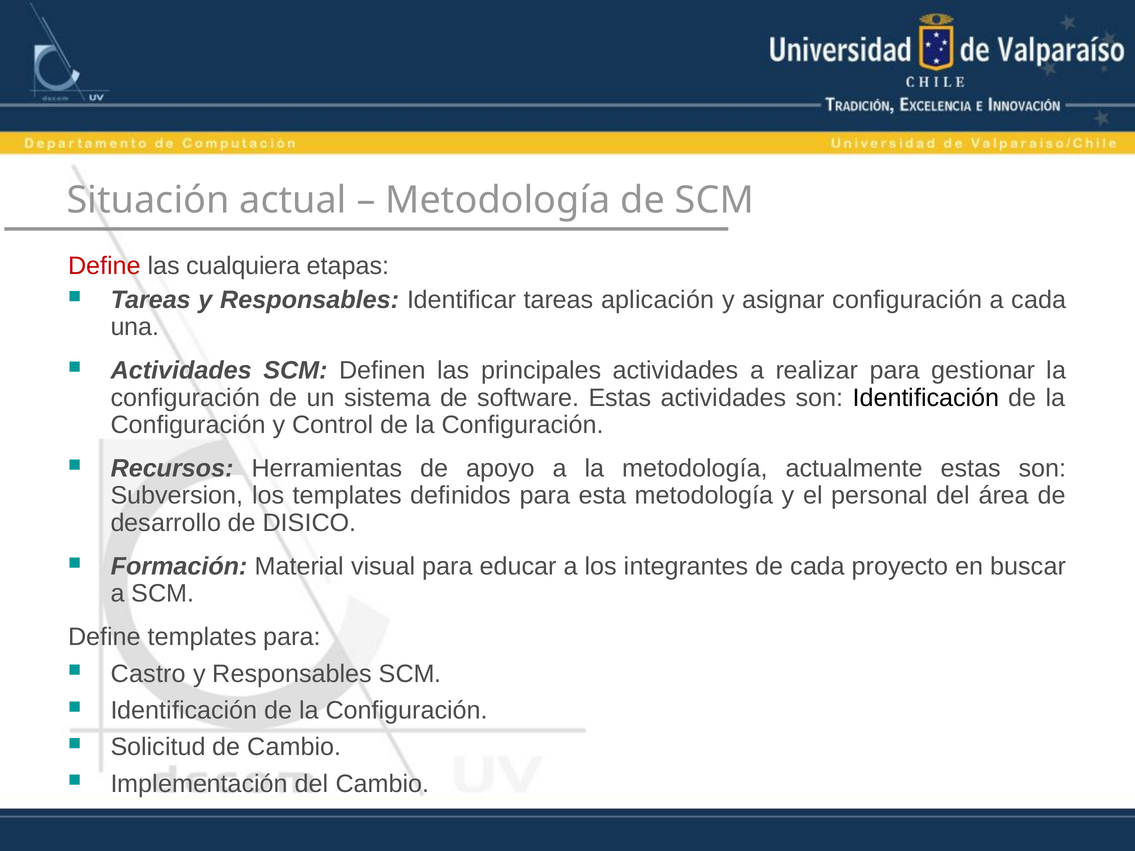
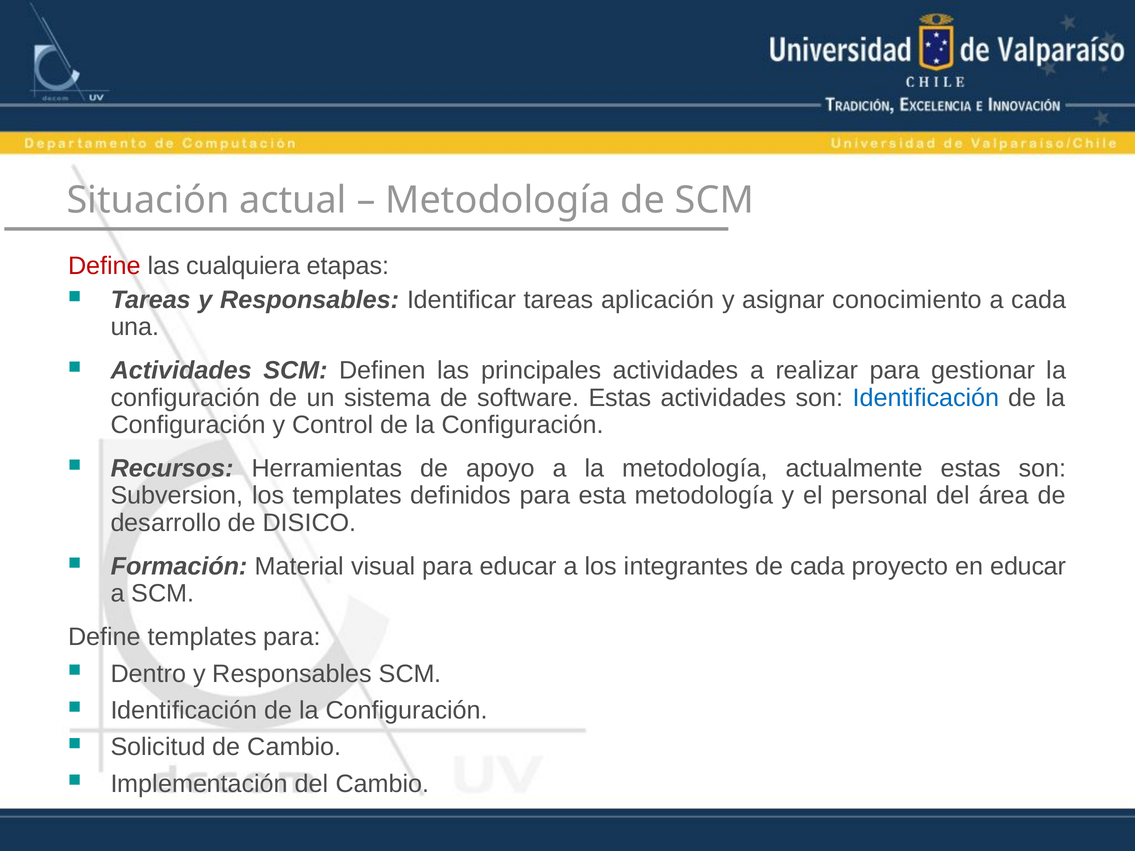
asignar configuración: configuración -> conocimiento
Identificación at (926, 398) colour: black -> blue
en buscar: buscar -> educar
Castro: Castro -> Dentro
